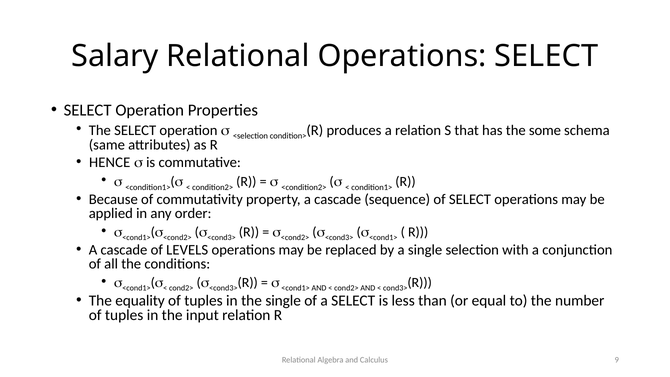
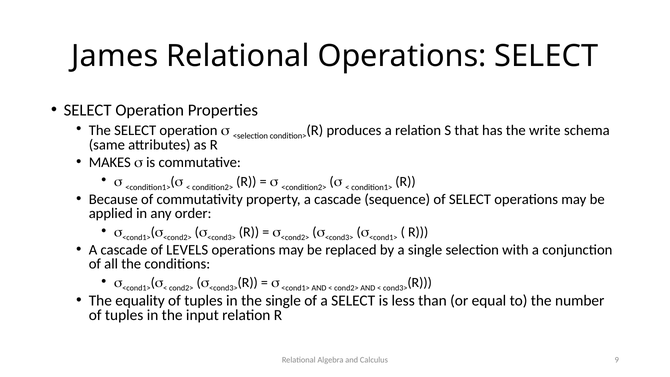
Salary: Salary -> James
some: some -> write
HENCE: HENCE -> MAKES
